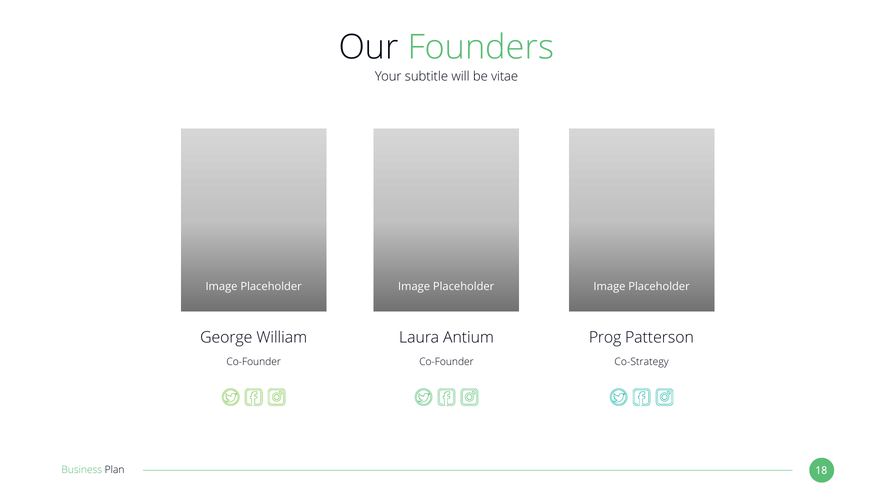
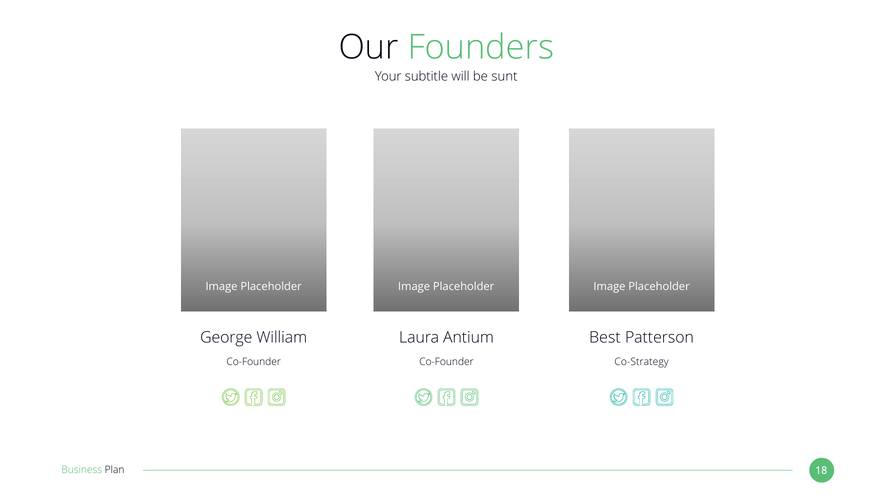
vitae: vitae -> sunt
Prog: Prog -> Best
